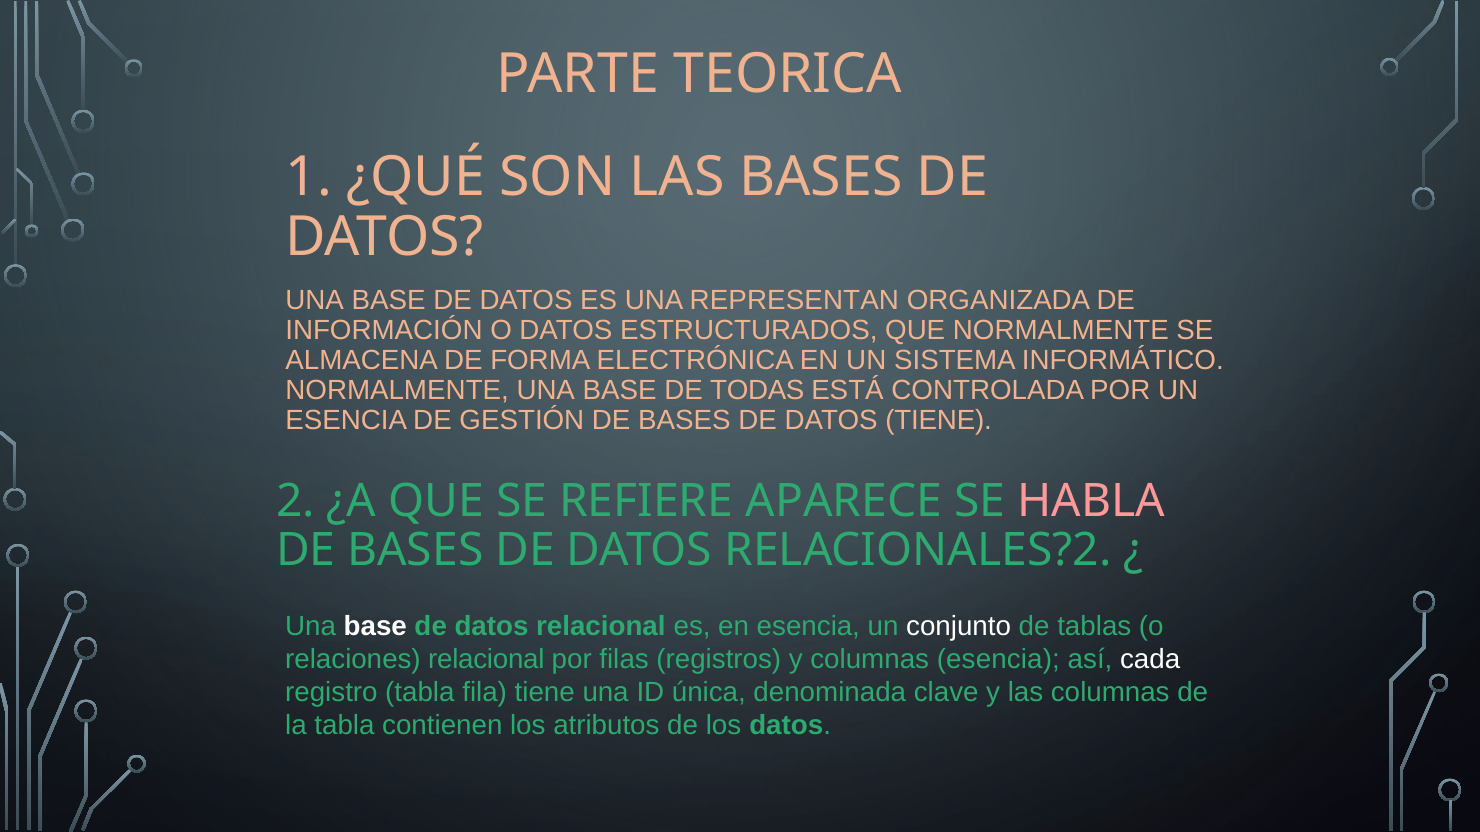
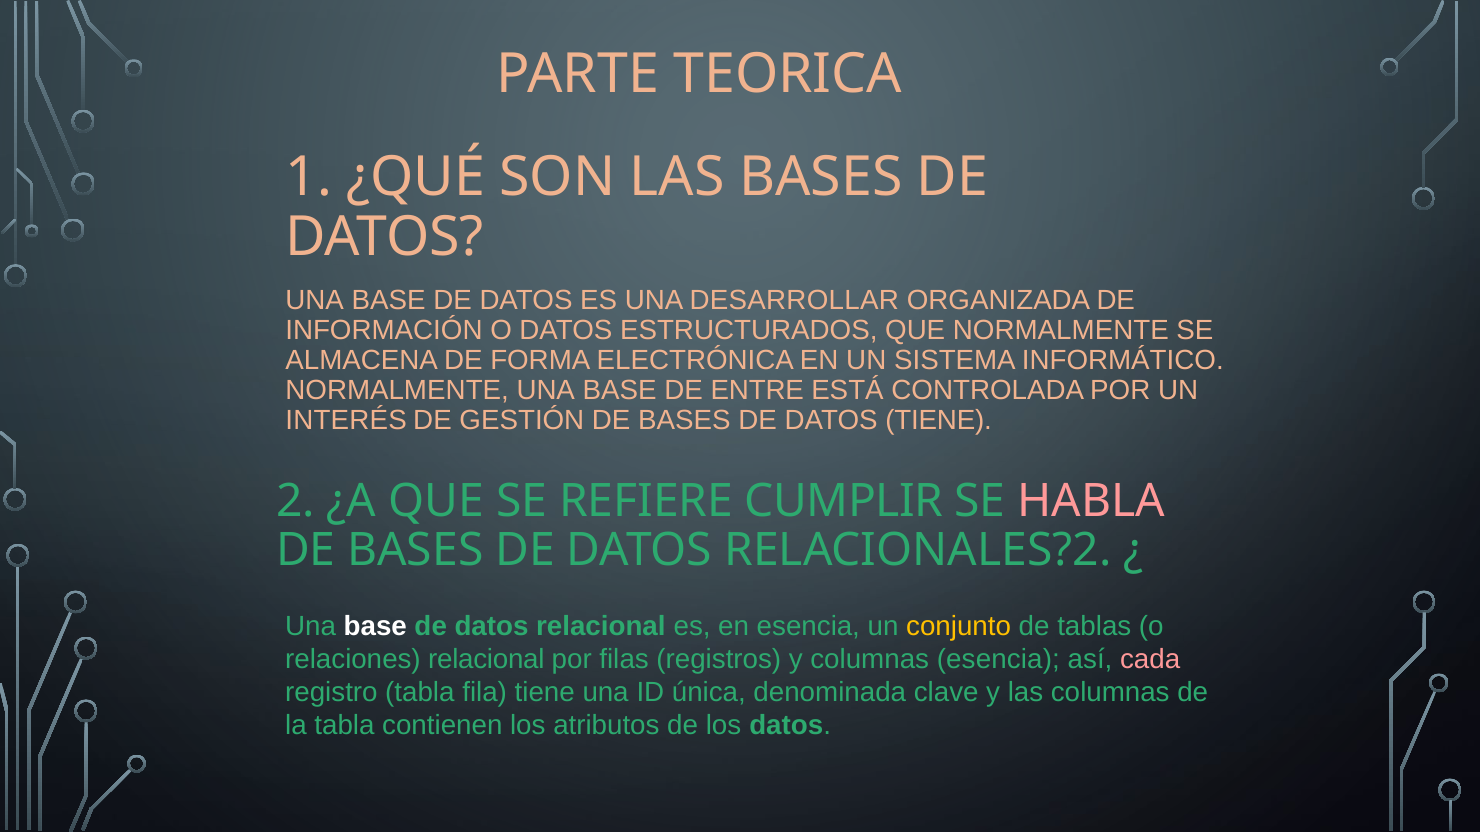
REPRESENTAN: REPRESENTAN -> DESARROLLAR
TODAS: TODAS -> ENTRE
ESENCIA at (346, 420): ESENCIA -> INTERÉS
APARECE: APARECE -> CUMPLIR
conjunto colour: white -> yellow
cada colour: white -> pink
